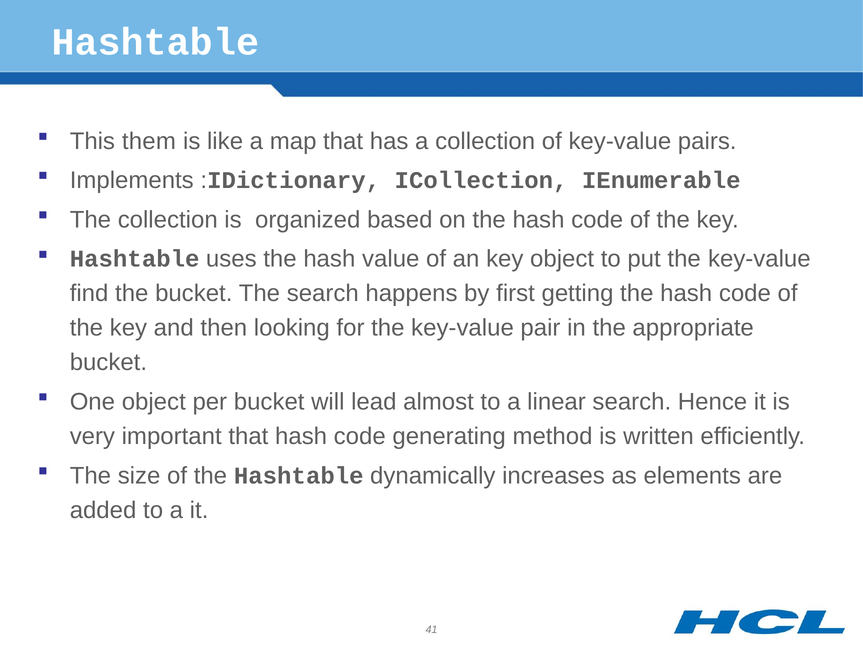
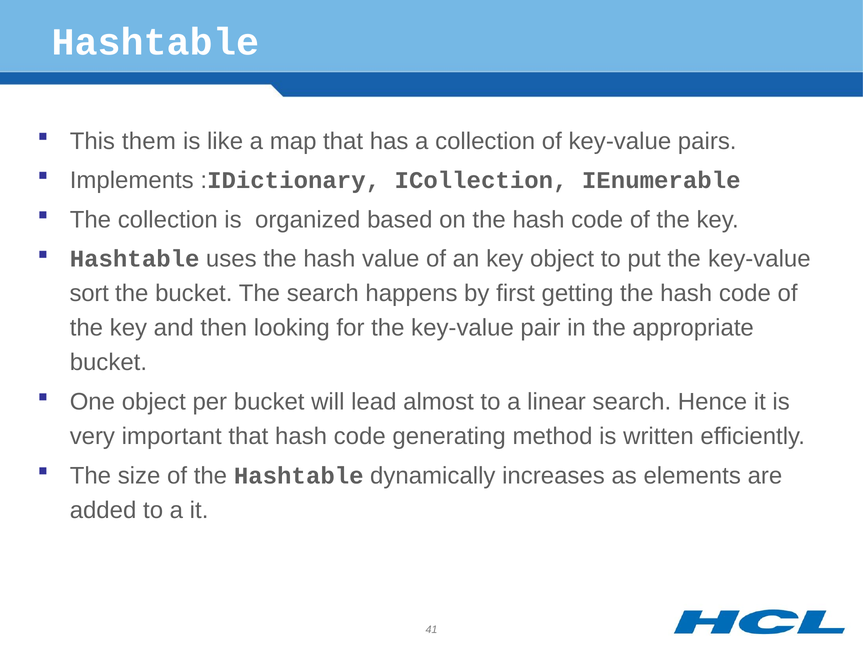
find: find -> sort
